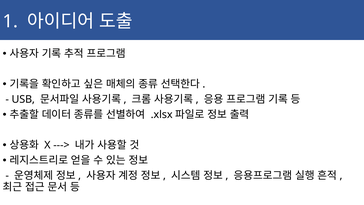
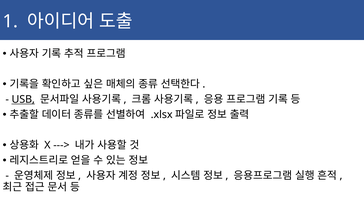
USB underline: none -> present
